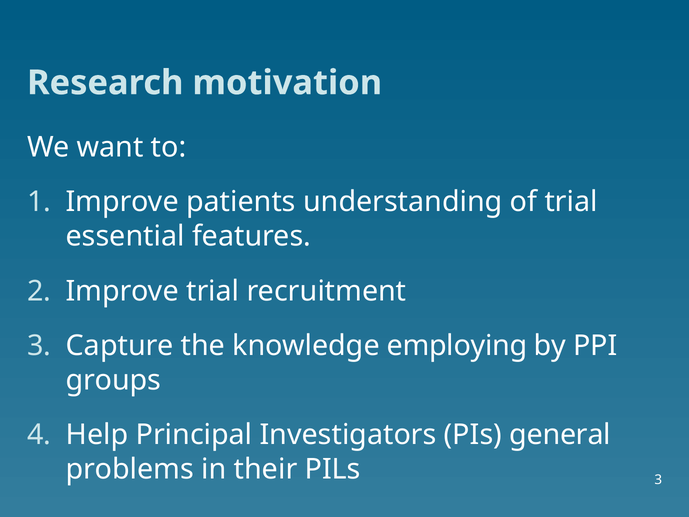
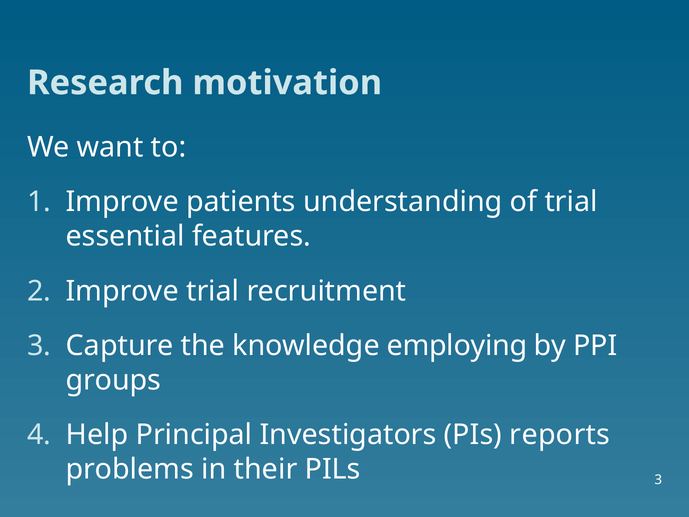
general: general -> reports
